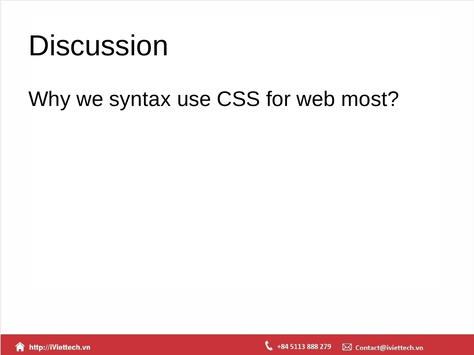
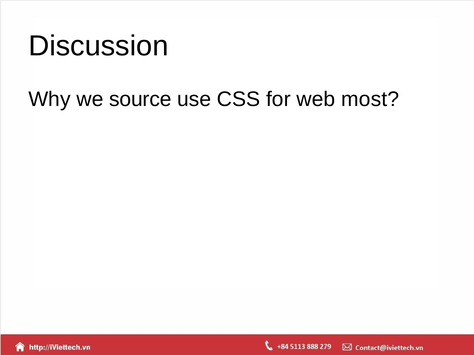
syntax: syntax -> source
